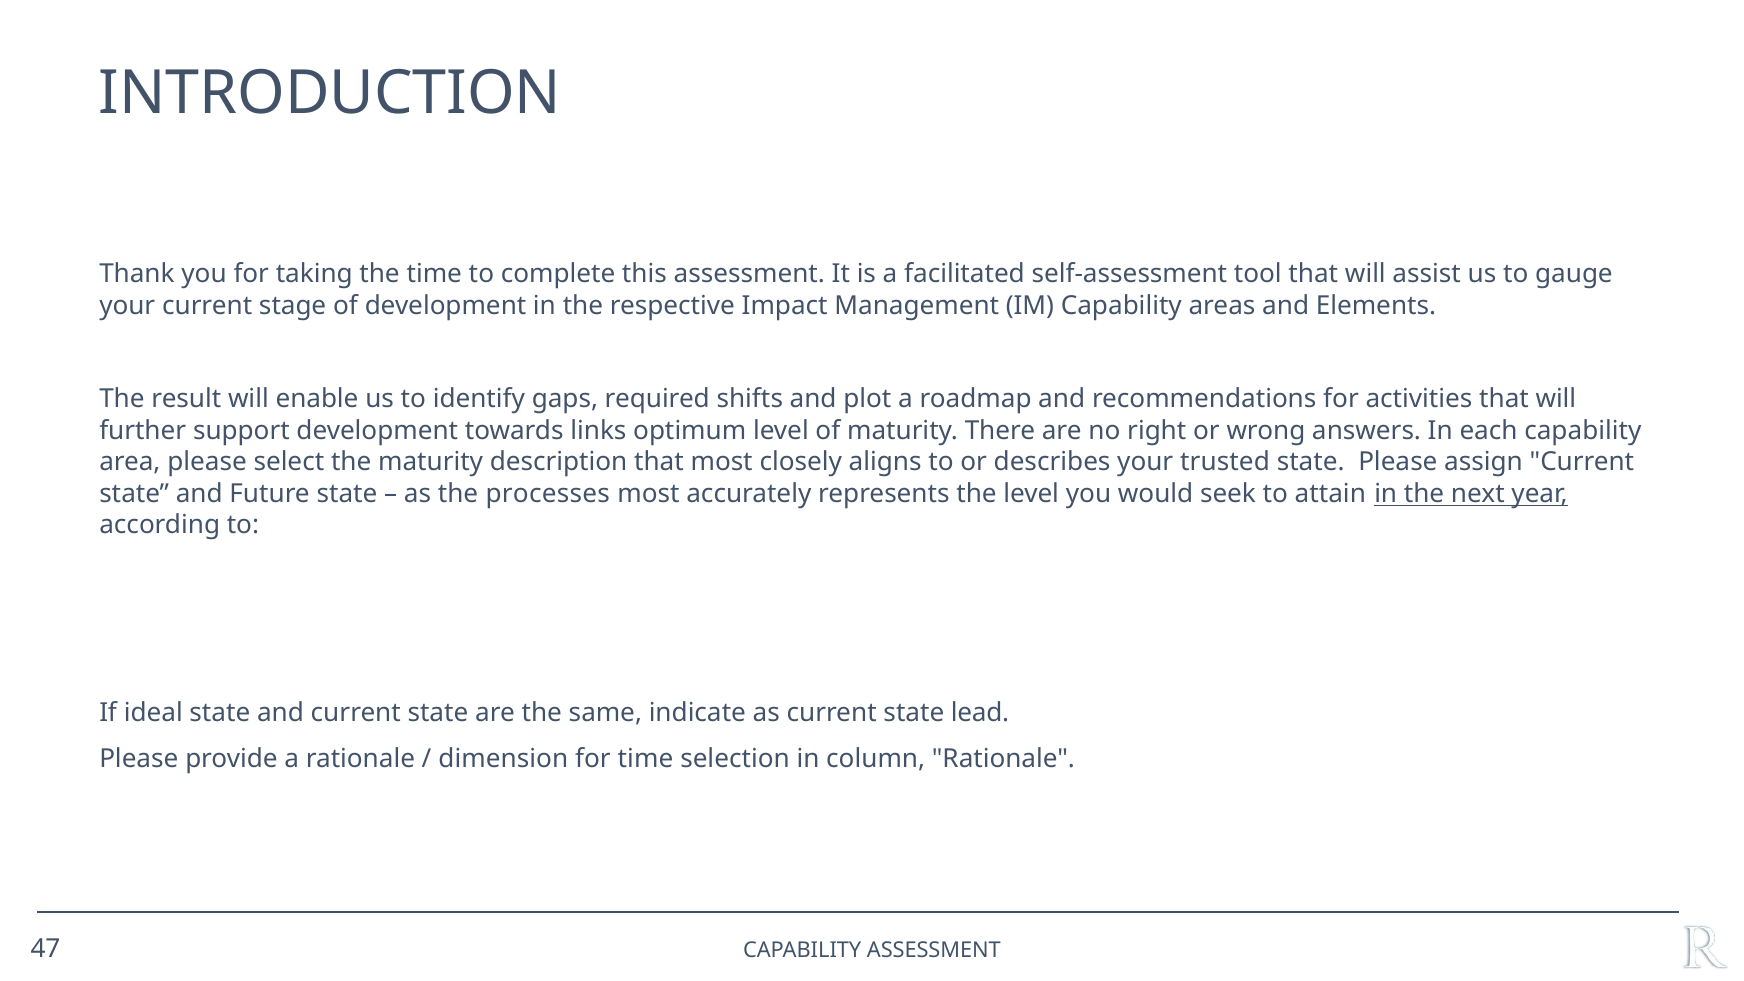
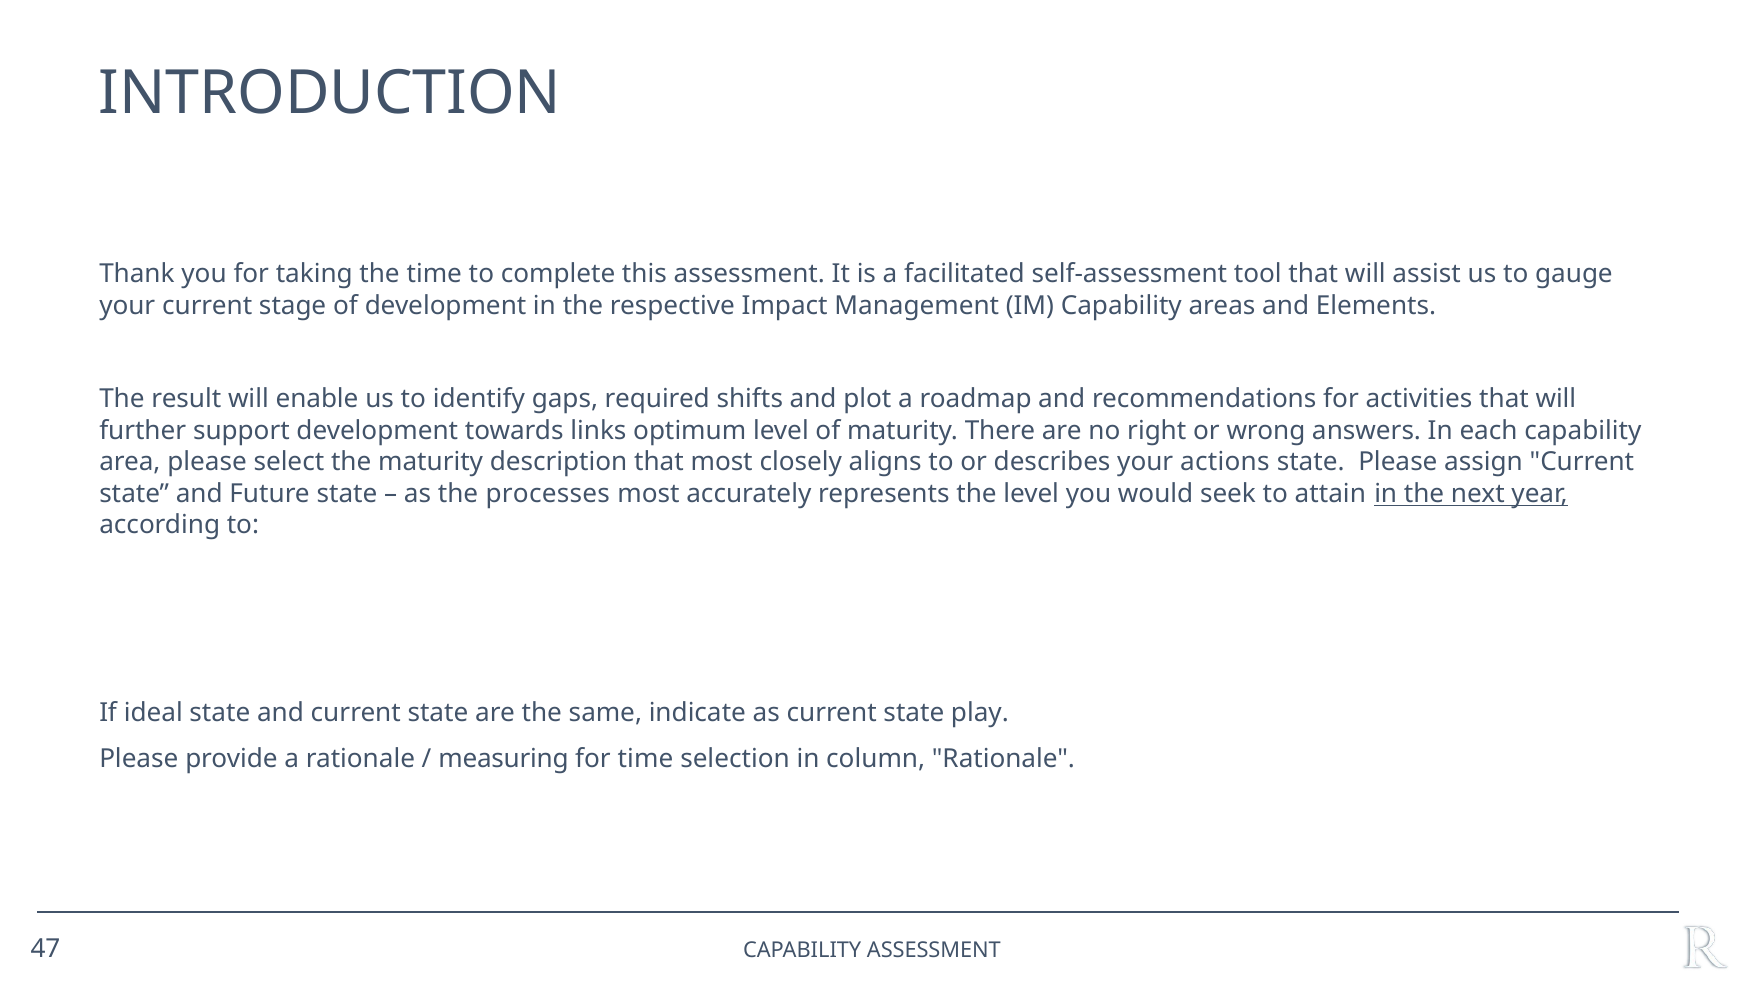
trusted: trusted -> actions
lead: lead -> play
dimension: dimension -> measuring
